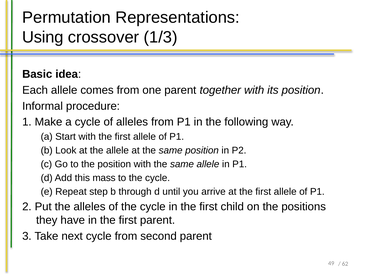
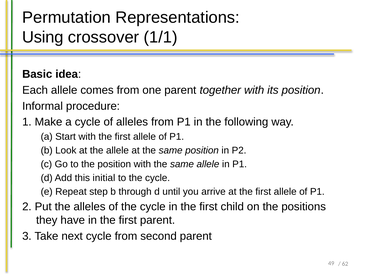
1/3: 1/3 -> 1/1
mass: mass -> initial
